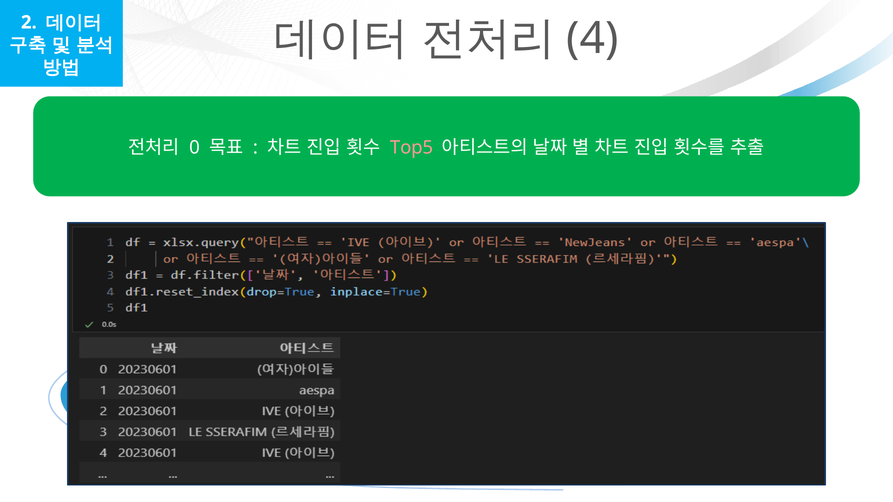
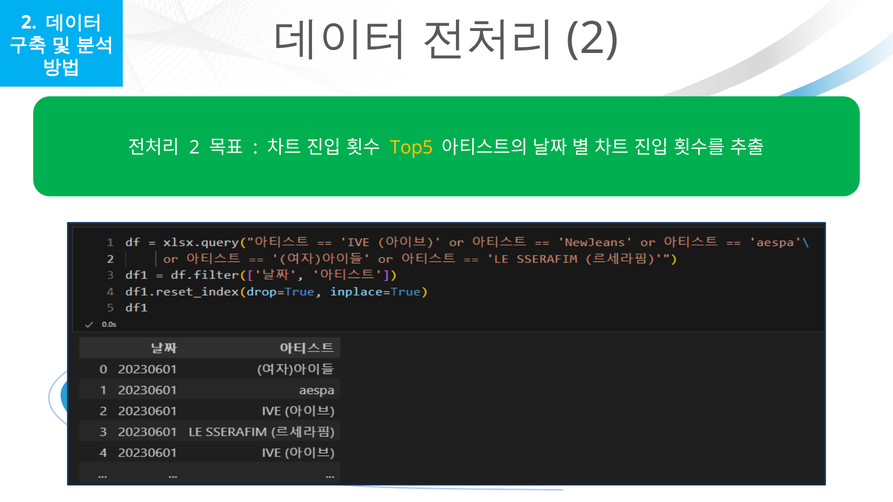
4 at (592, 39): 4 -> 2
0 at (194, 148): 0 -> 2
Top5 colour: pink -> yellow
